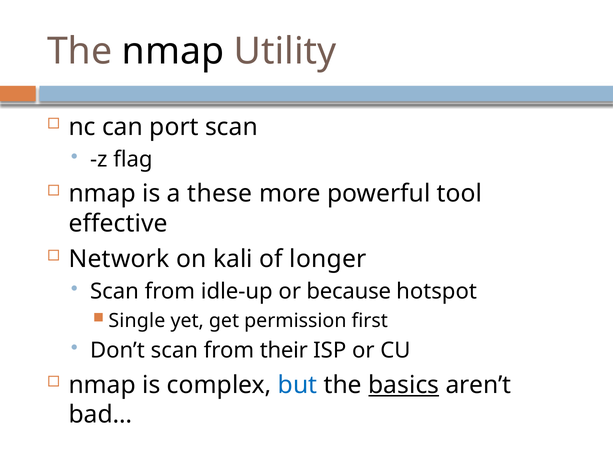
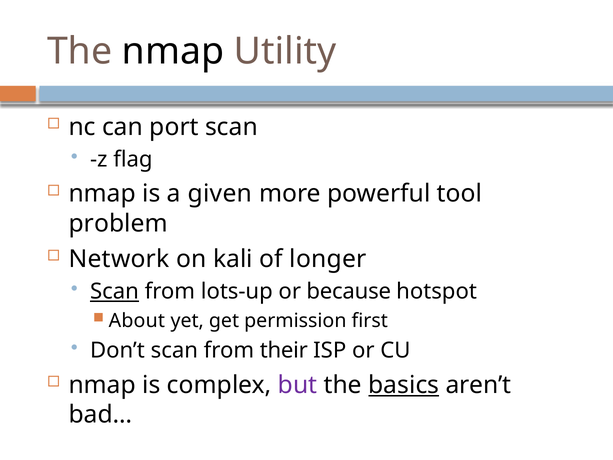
these: these -> given
effective: effective -> problem
Scan at (114, 291) underline: none -> present
idle-up: idle-up -> lots-up
Single: Single -> About
but colour: blue -> purple
